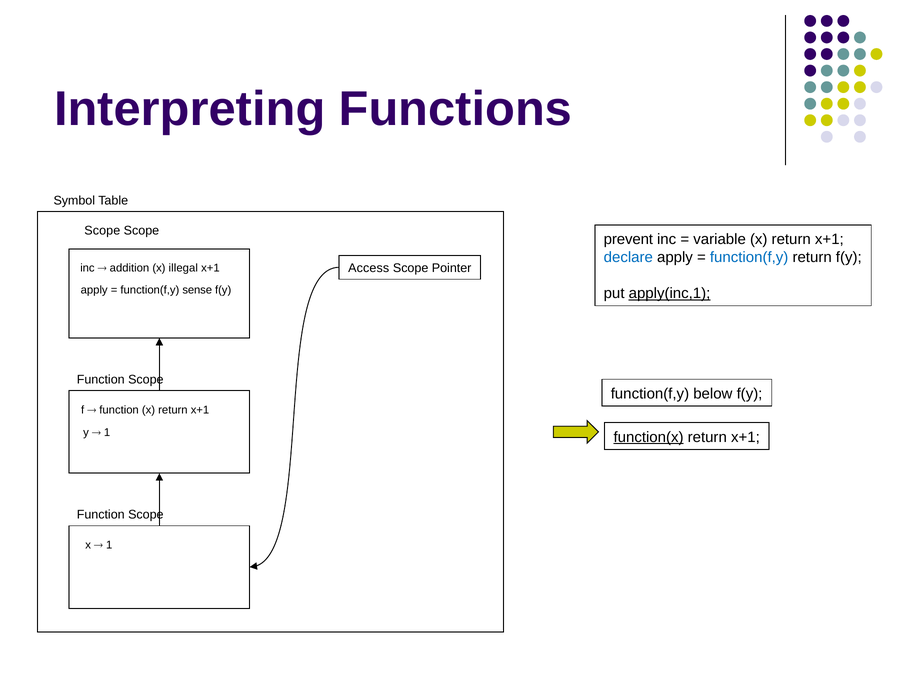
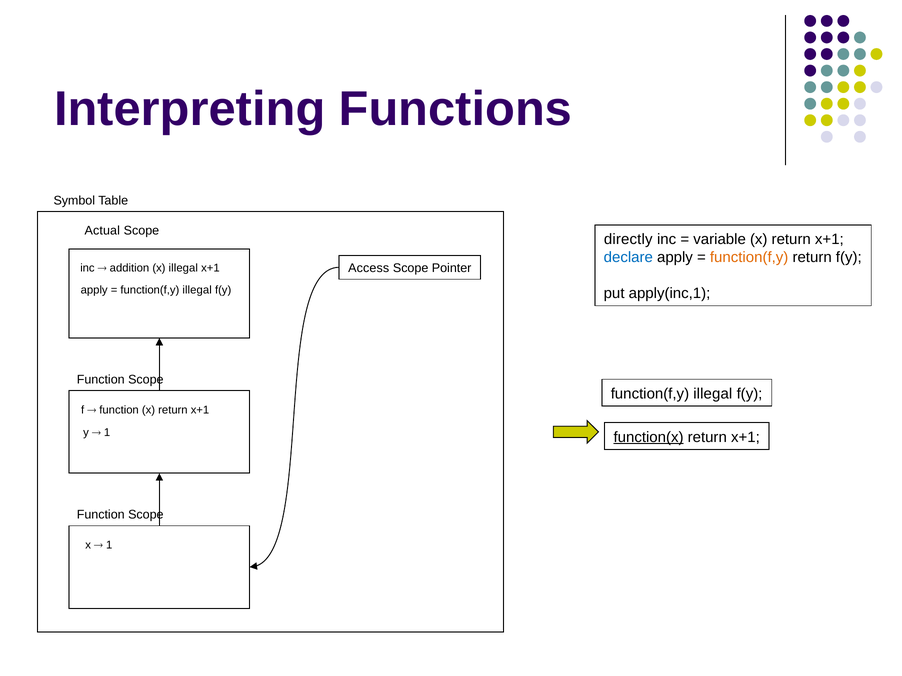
Scope at (102, 231): Scope -> Actual
prevent: prevent -> directly
function(f,y at (749, 258) colour: blue -> orange
sense at (197, 290): sense -> illegal
apply(inc,1 underline: present -> none
below at (713, 394): below -> illegal
